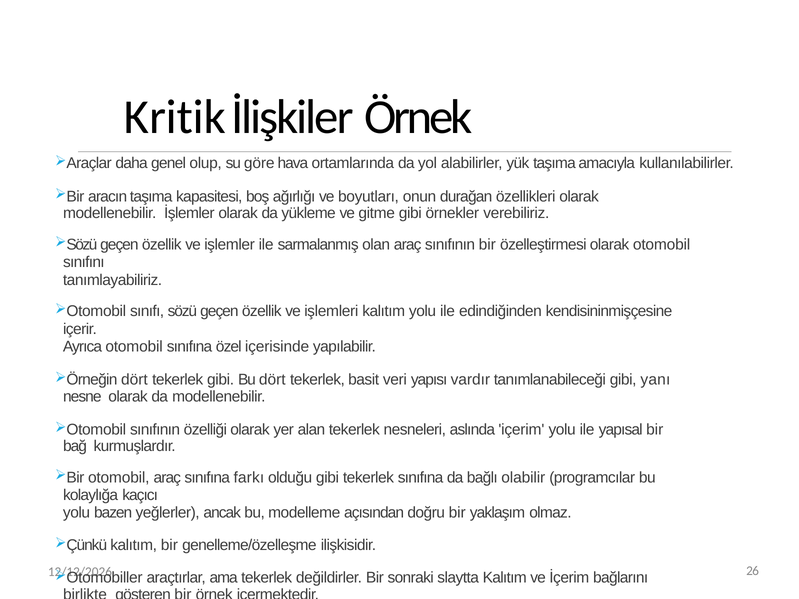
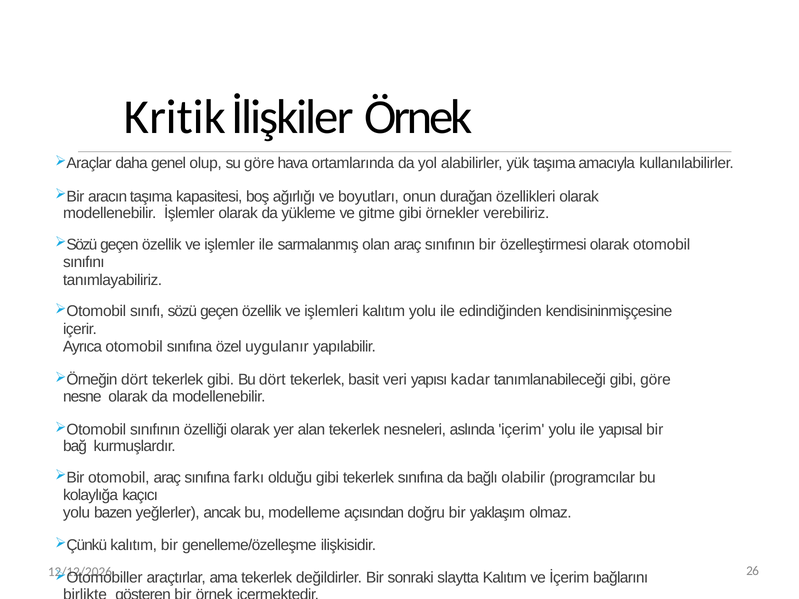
içerisinde: içerisinde -> uygulanır
vardır: vardır -> kadar
gibi yanı: yanı -> göre
